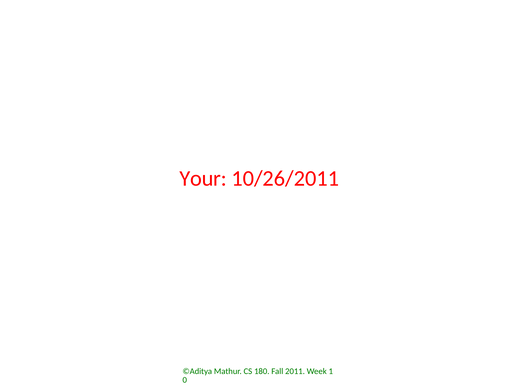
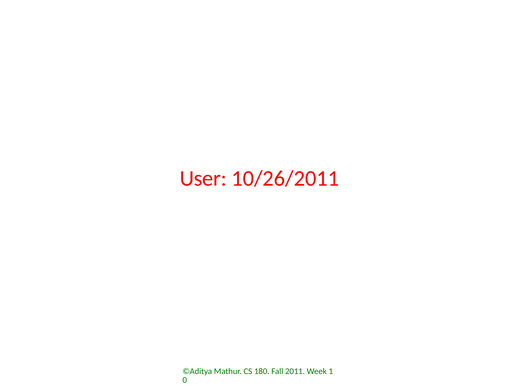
Your: Your -> User
